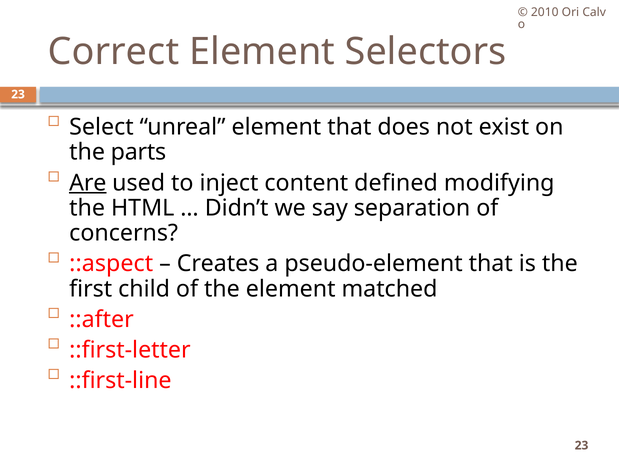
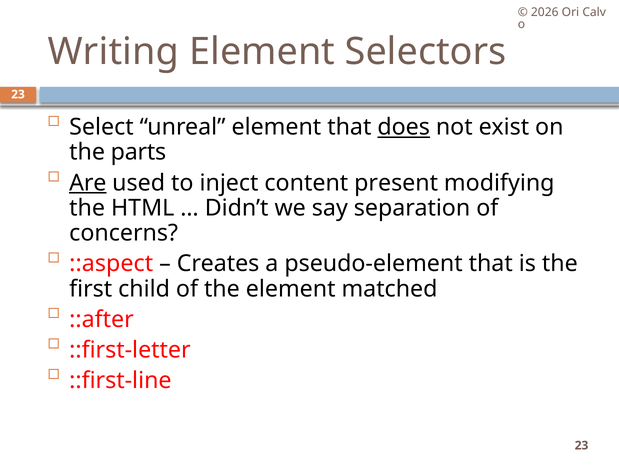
2010: 2010 -> 2026
Correct: Correct -> Writing
does underline: none -> present
defined: defined -> present
